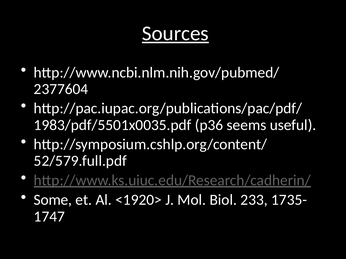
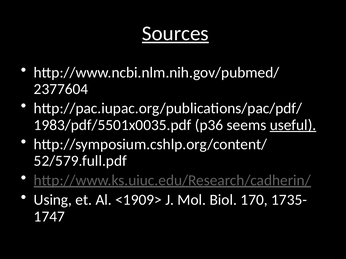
useful underline: none -> present
Some: Some -> Using
<1920>: <1920> -> <1909>
233: 233 -> 170
